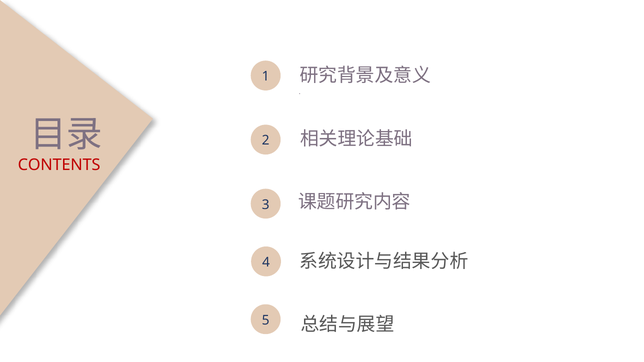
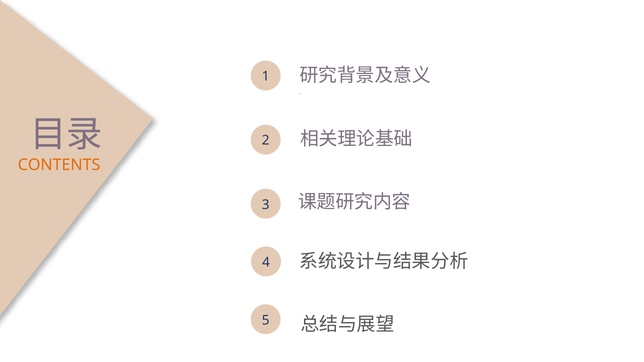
CONTENTS colour: red -> orange
